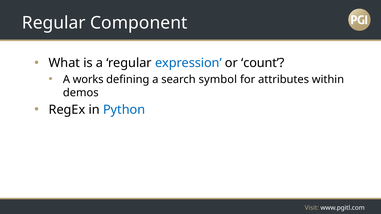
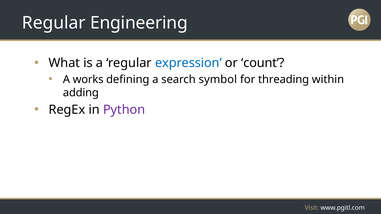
Component: Component -> Engineering
attributes: attributes -> threading
demos: demos -> adding
Python colour: blue -> purple
